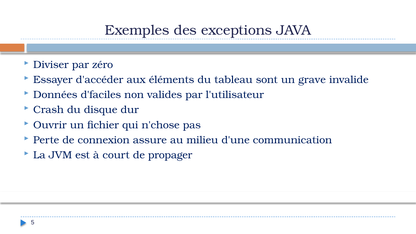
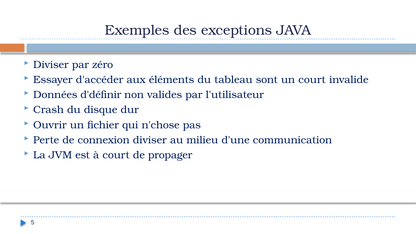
un grave: grave -> court
d'faciles: d'faciles -> d'définir
connexion assure: assure -> diviser
